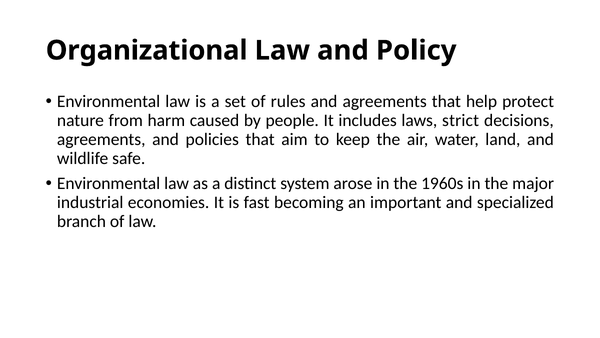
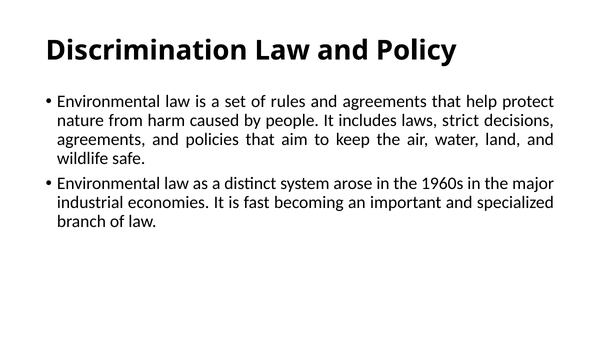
Organizational: Organizational -> Discrimination
